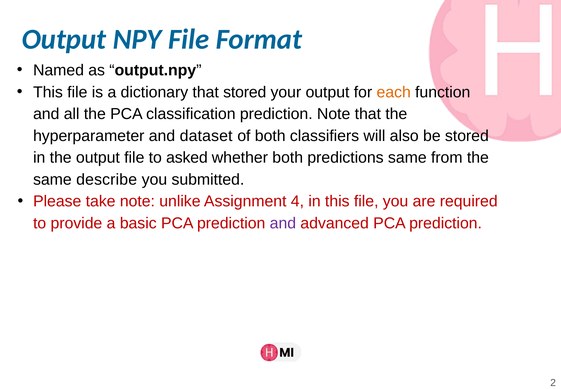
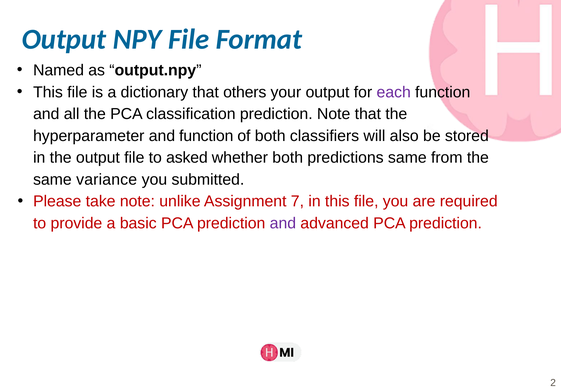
that stored: stored -> others
each colour: orange -> purple
and dataset: dataset -> function
describe: describe -> variance
4: 4 -> 7
